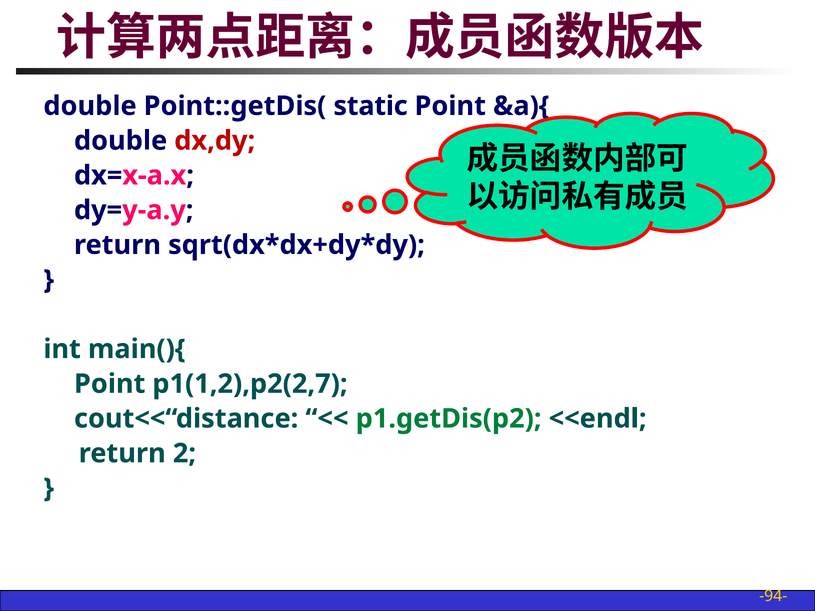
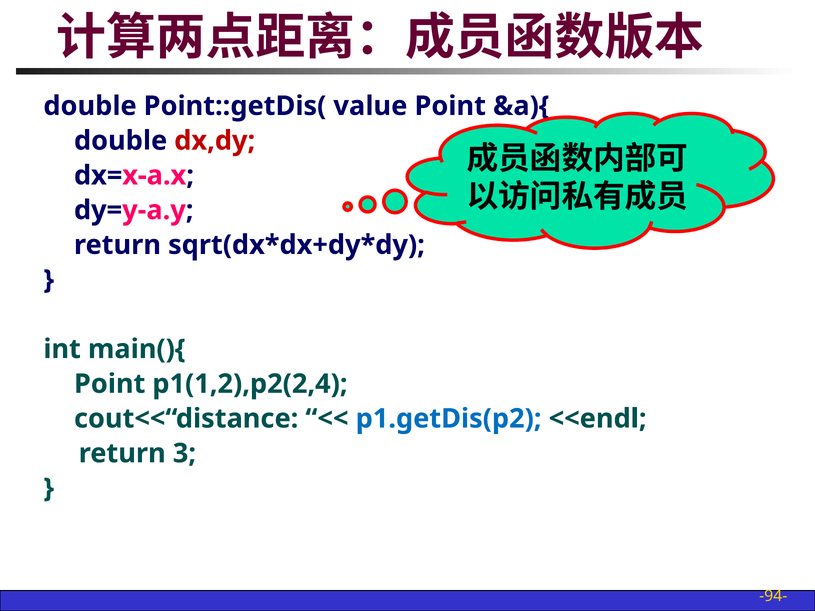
static: static -> value
p1(1,2),p2(2,7: p1(1,2),p2(2,7 -> p1(1,2),p2(2,4
p1.getDis(p2 colour: green -> blue
2: 2 -> 3
